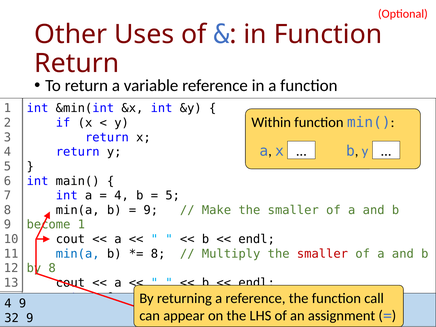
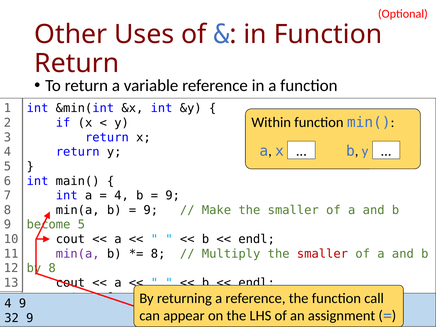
5 at (173, 196): 5 -> 9
become 1: 1 -> 5
min(a at (78, 254) colour: blue -> purple
